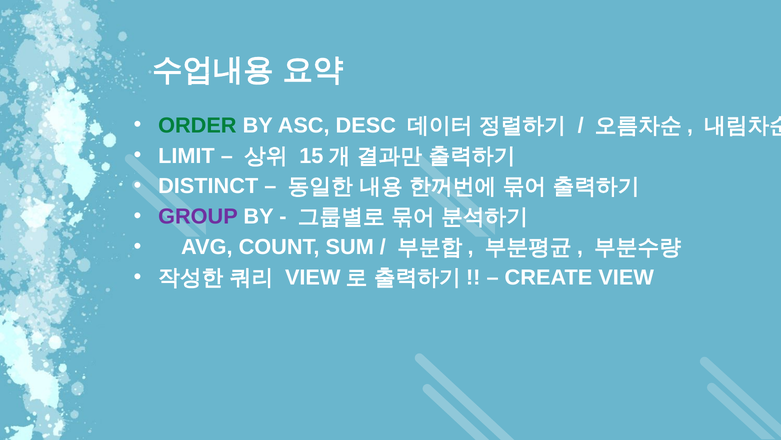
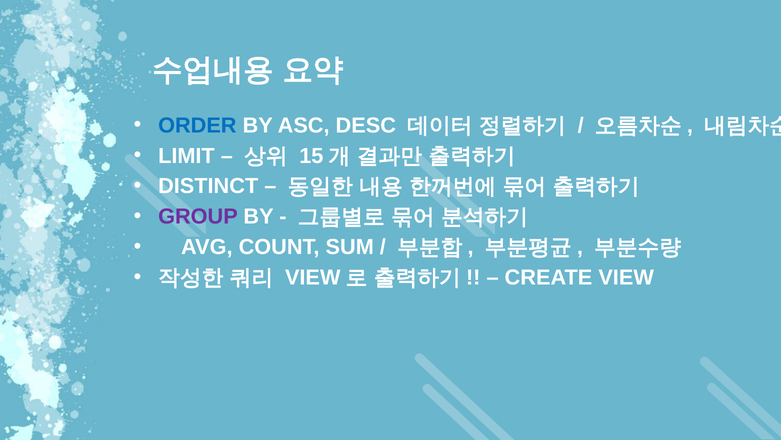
ORDER colour: green -> blue
